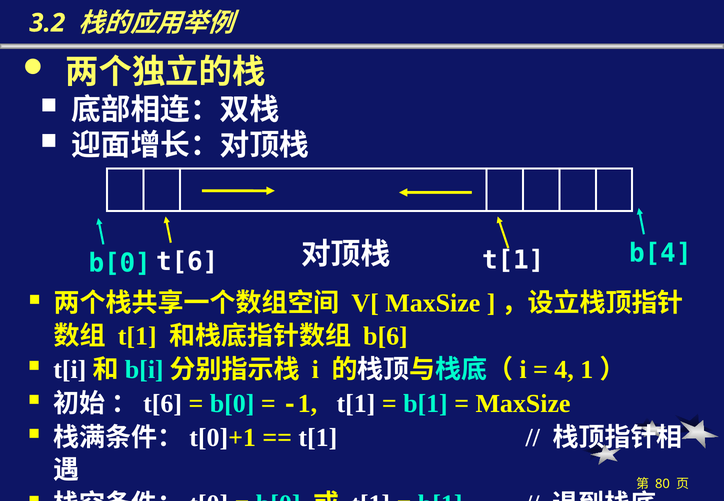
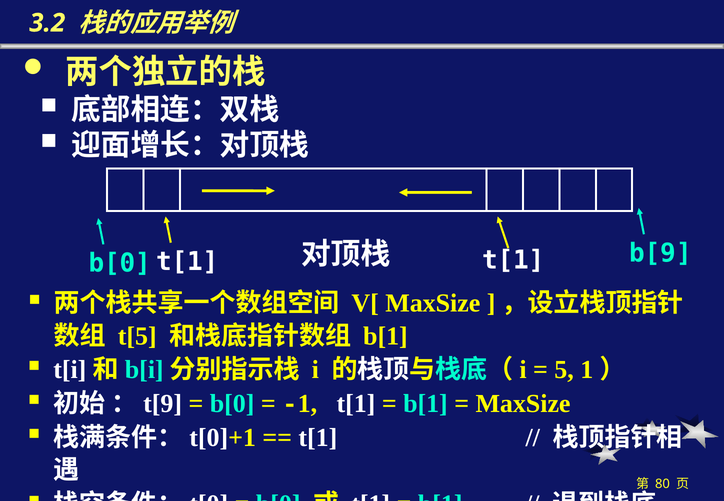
t[6 at (187, 262): t[6 -> t[1
b[4: b[4 -> b[9
t[1 at (137, 336): t[1 -> t[5
b[6 at (385, 336): b[6 -> b[1
4: 4 -> 5
t[6 at (163, 404): t[6 -> t[9
